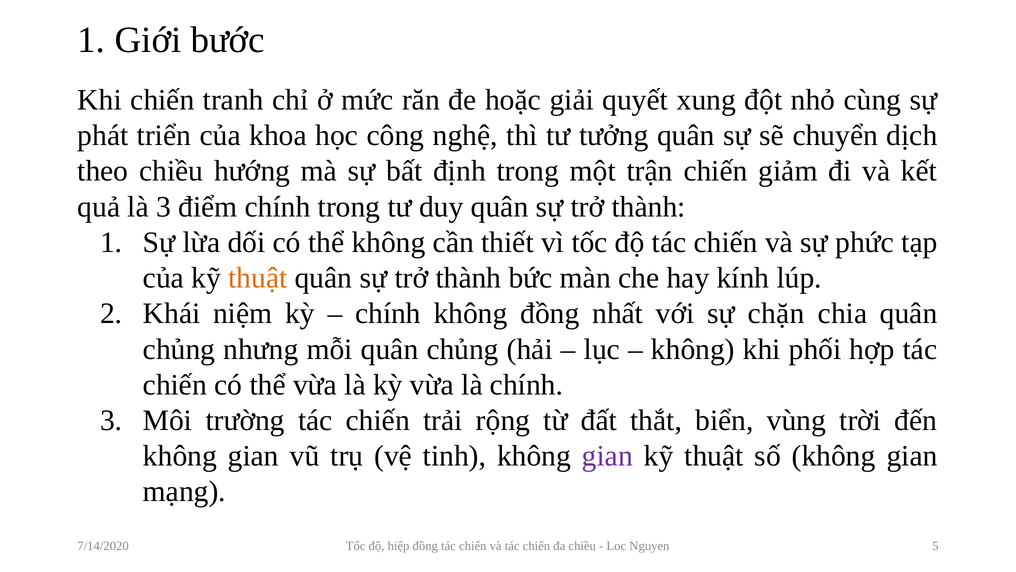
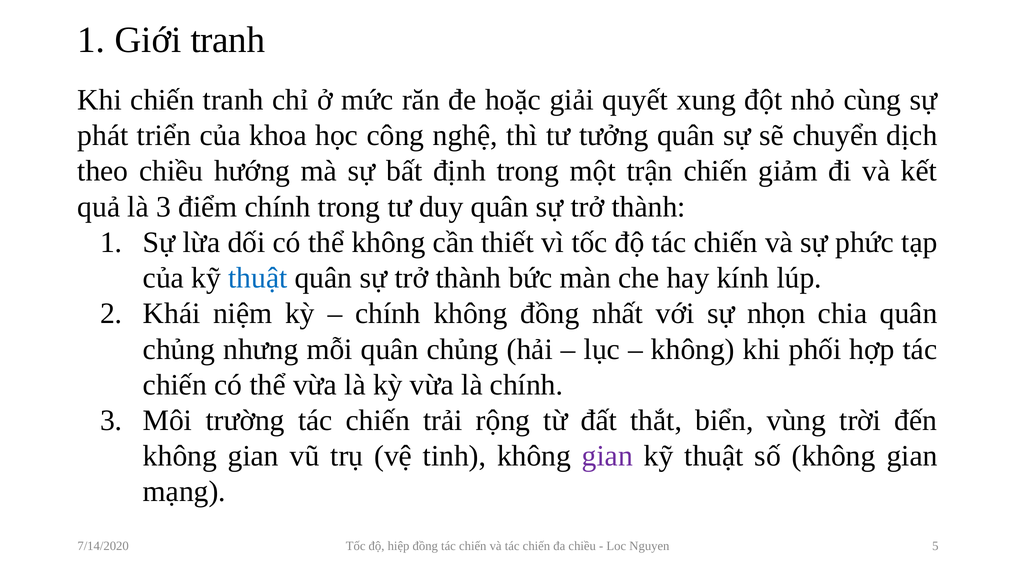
Giới bước: bước -> tranh
thuật at (258, 278) colour: orange -> blue
chặn: chặn -> nhọn
